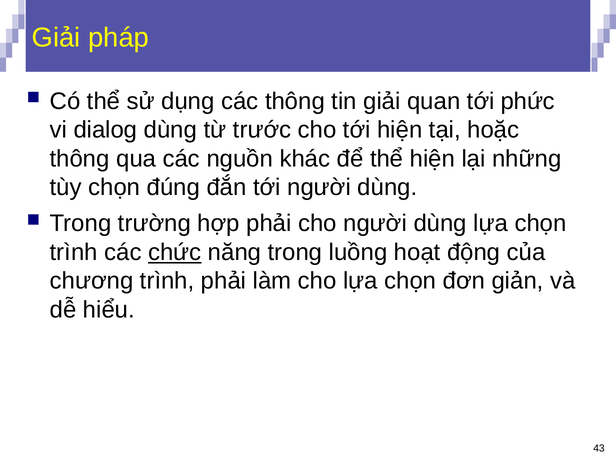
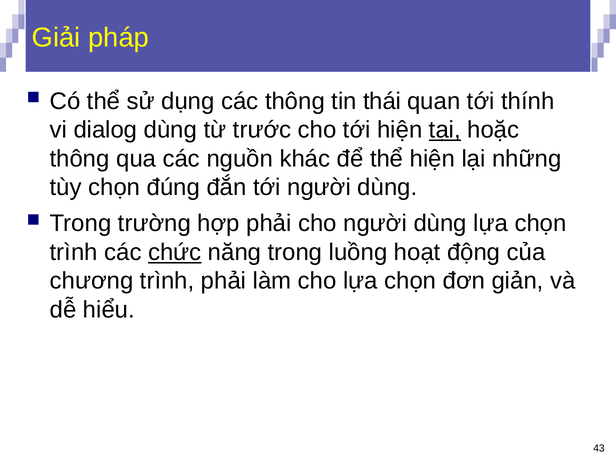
tin giải: giải -> thái
phức: phức -> thính
tại underline: none -> present
